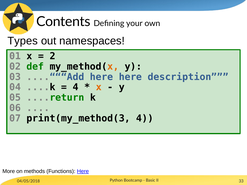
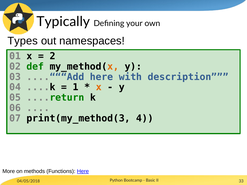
Contents: Contents -> Typically
here here: here -> with
4 at (76, 87): 4 -> 1
